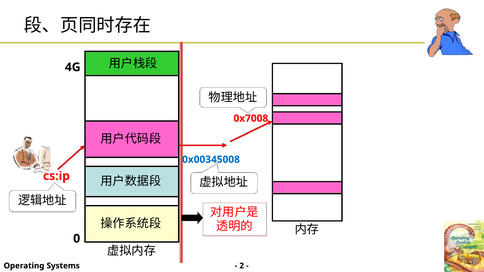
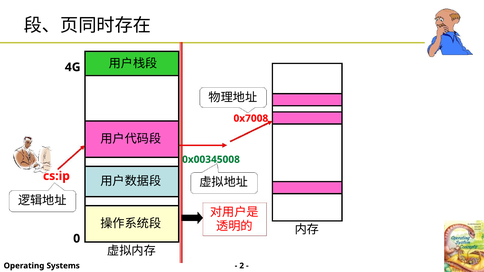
0x00345008 colour: blue -> green
